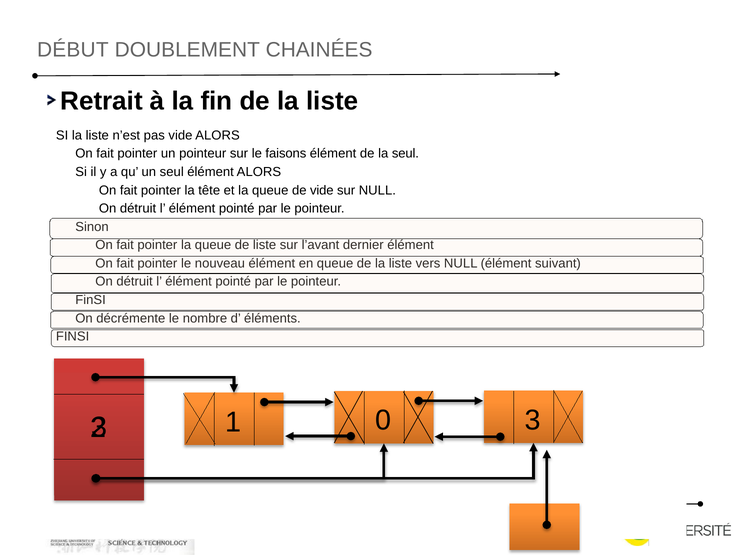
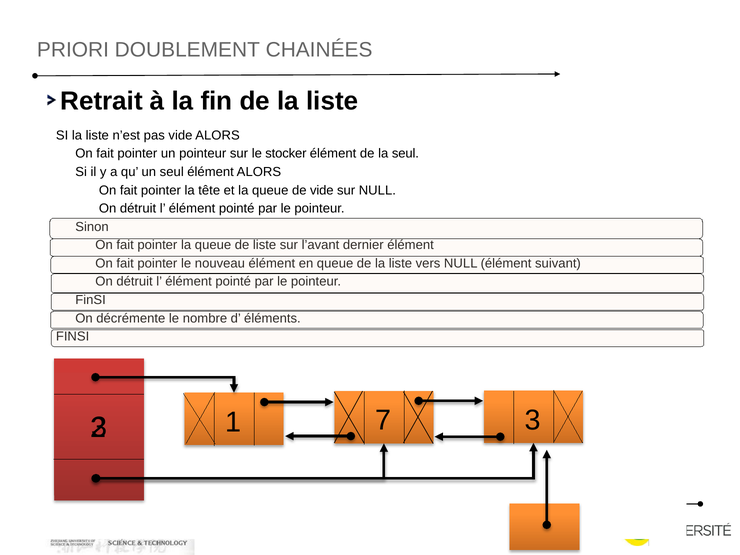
DÉBUT: DÉBUT -> PRIORI
faisons: faisons -> stocker
0: 0 -> 7
